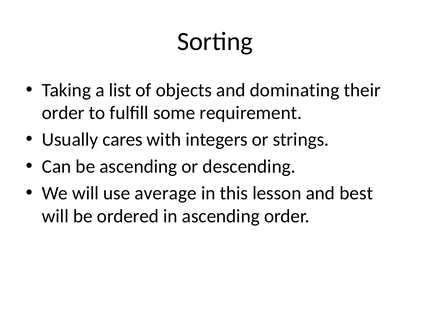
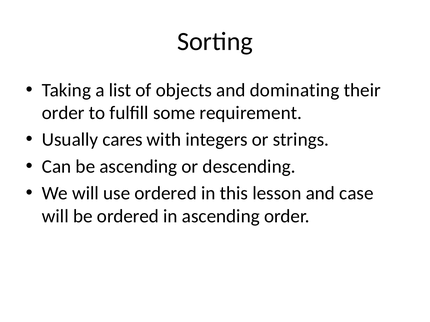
use average: average -> ordered
best: best -> case
